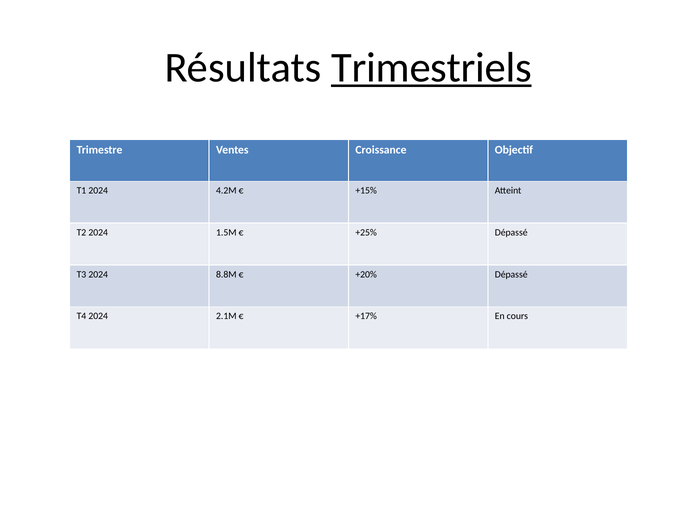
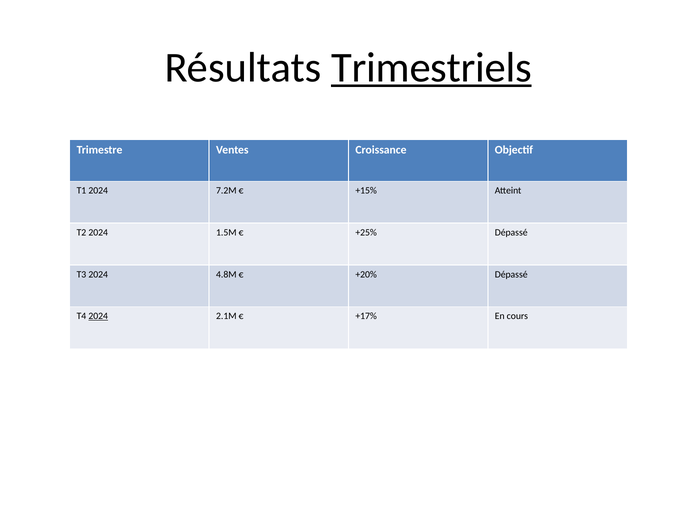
4.2M: 4.2M -> 7.2M
8.8M: 8.8M -> 4.8M
2024 at (98, 316) underline: none -> present
